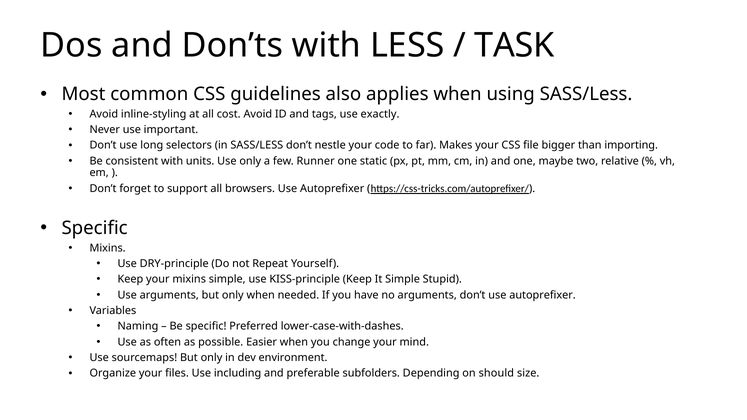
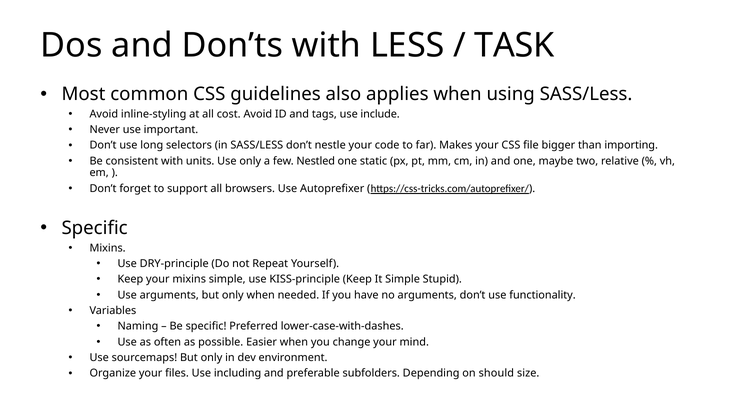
exactly: exactly -> include
Runner: Runner -> Nestled
don’t use autoprefixer: autoprefixer -> functionality
